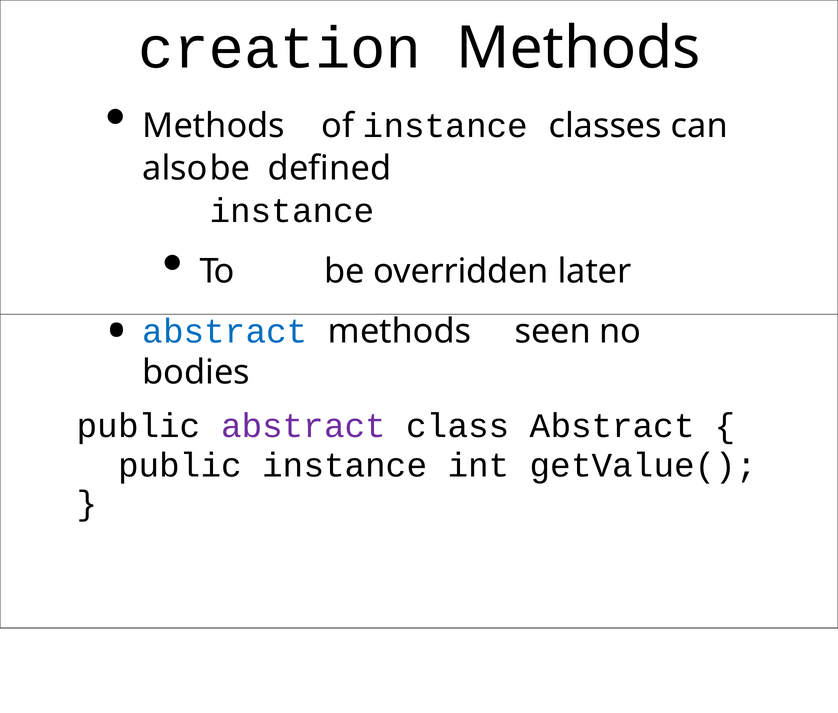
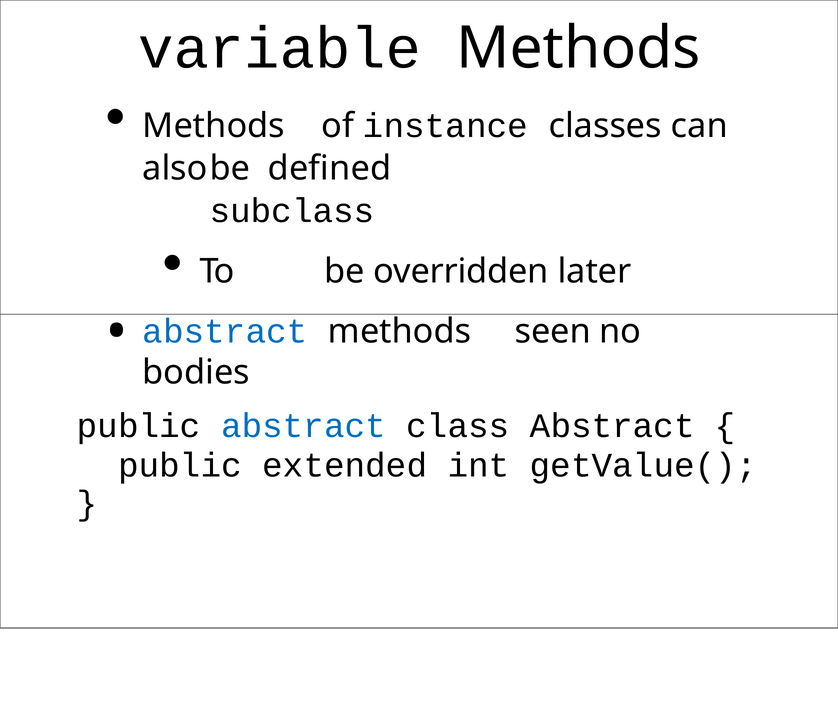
creation: creation -> variable
instance at (292, 211): instance -> subclass
abstract at (303, 426) colour: purple -> blue
public instance: instance -> extended
